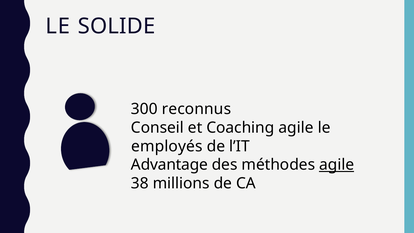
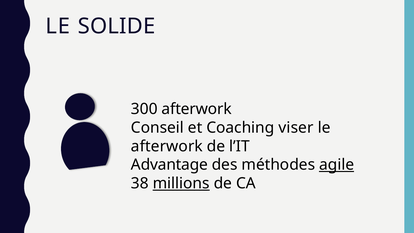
300 reconnus: reconnus -> afterwork
Coaching agile: agile -> viser
employés at (167, 146): employés -> afterwork
millions underline: none -> present
